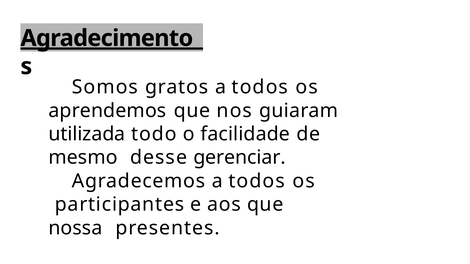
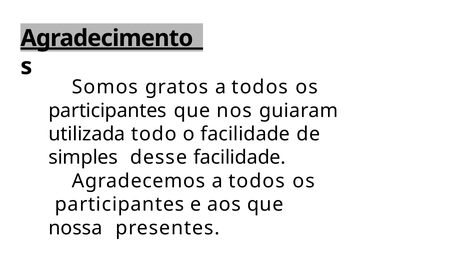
aprendemos at (107, 111): aprendemos -> participantes
mesmo: mesmo -> simples
desse gerenciar: gerenciar -> facilidade
